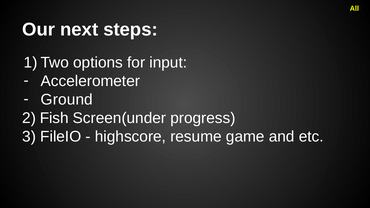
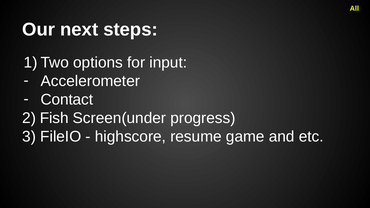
Ground: Ground -> Contact
